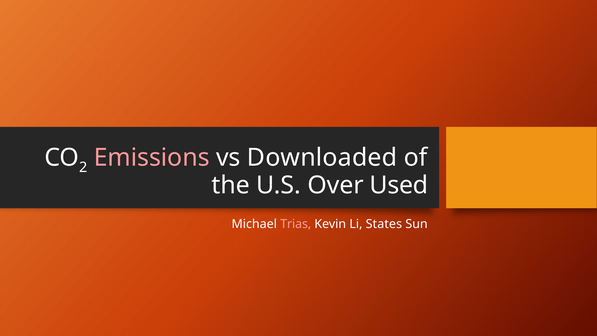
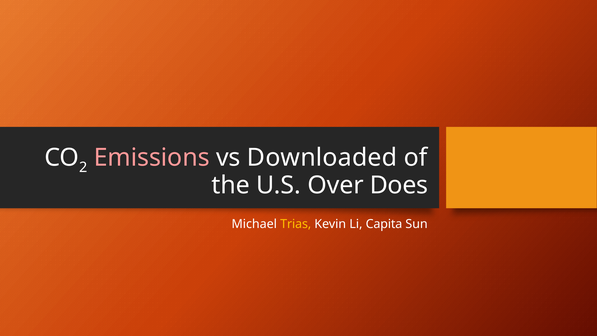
Used: Used -> Does
Trias colour: pink -> yellow
States: States -> Capita
